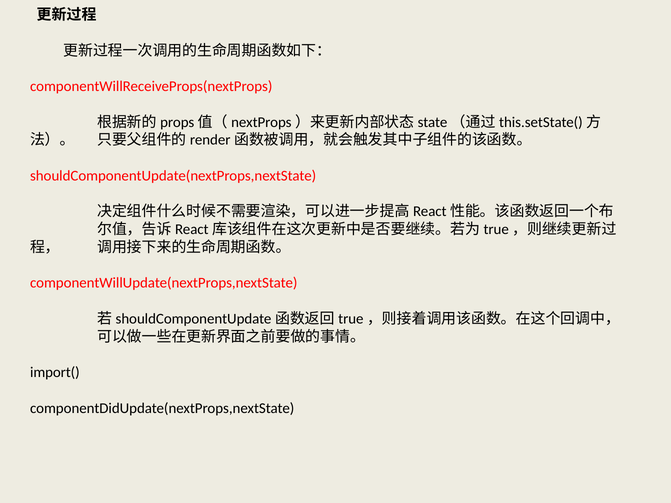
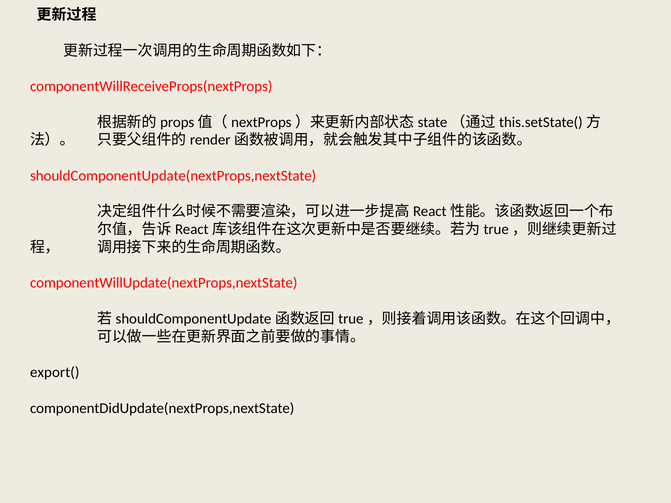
import(: import( -> export(
